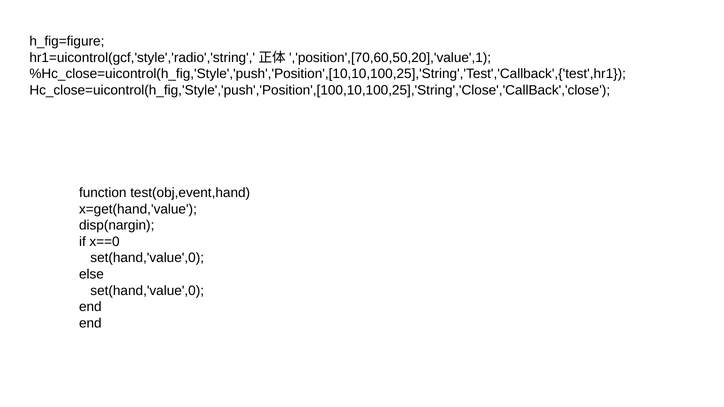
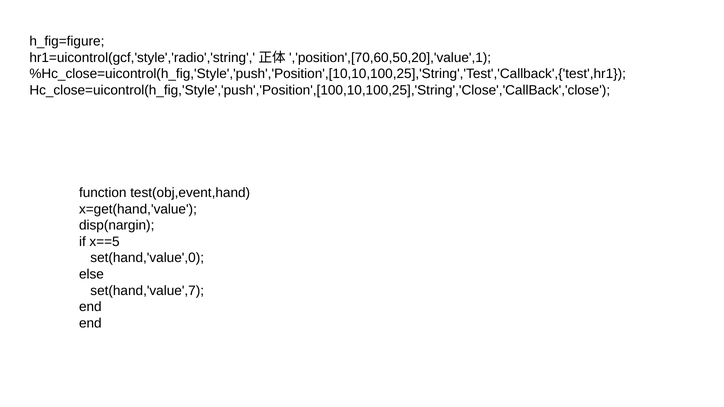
x==0: x==0 -> x==5
set(hand,'value',0 at (147, 291): set(hand,'value',0 -> set(hand,'value',7
